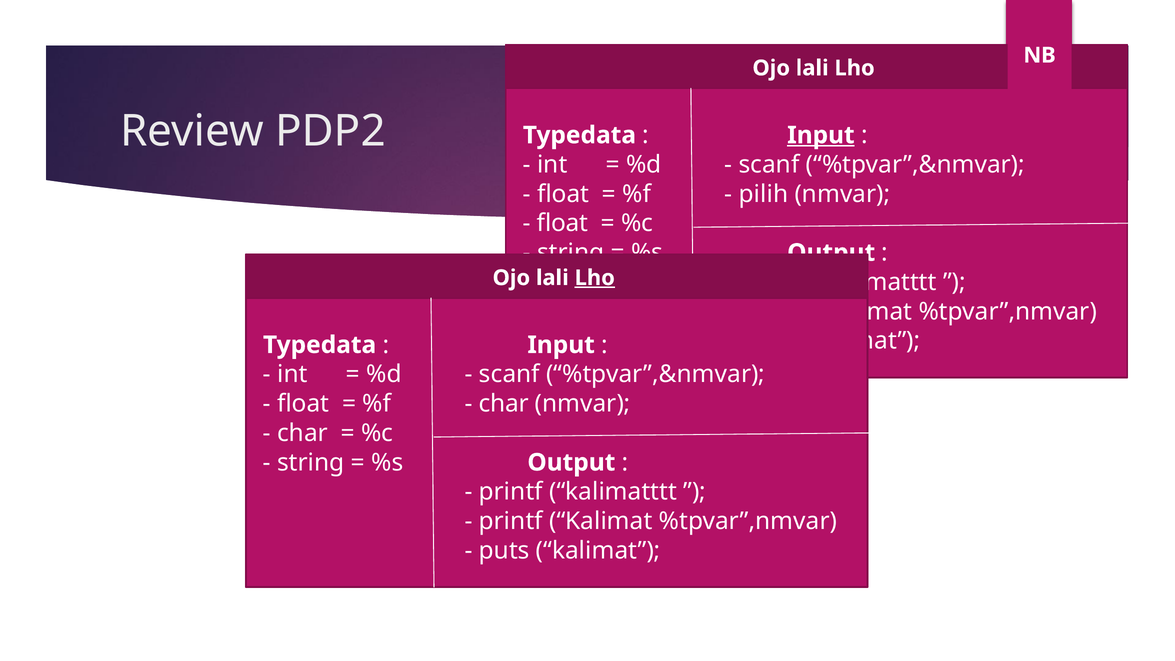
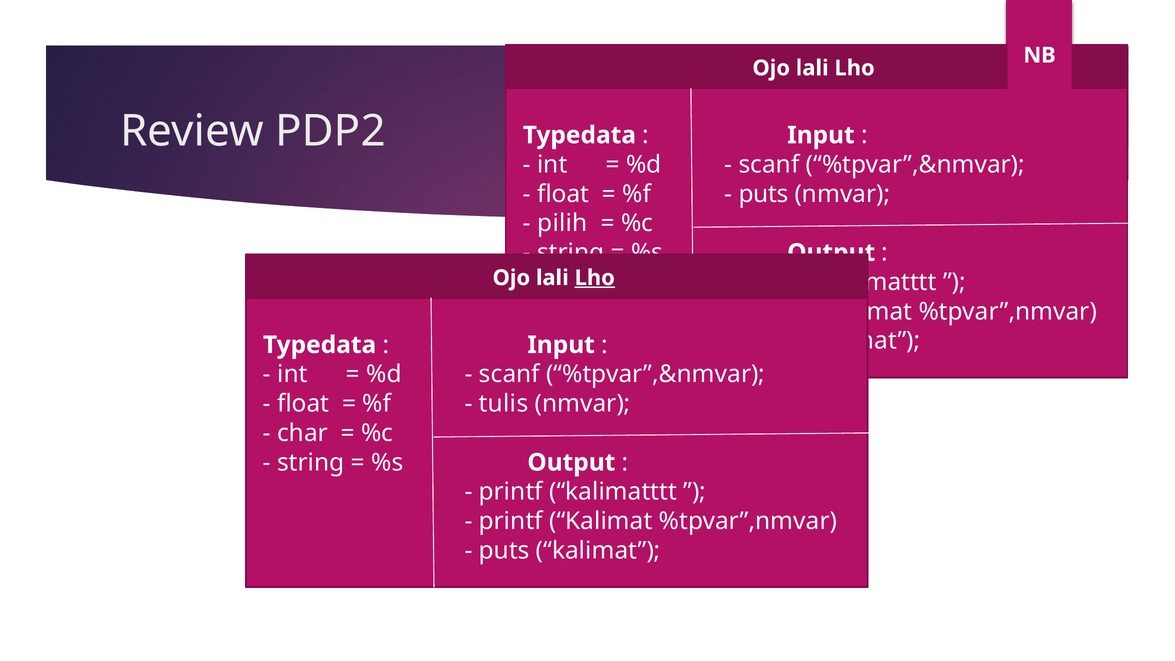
Input at (821, 135) underline: present -> none
pilih at (763, 194): pilih -> puts
float at (563, 223): float -> pilih
char at (504, 404): char -> tulis
